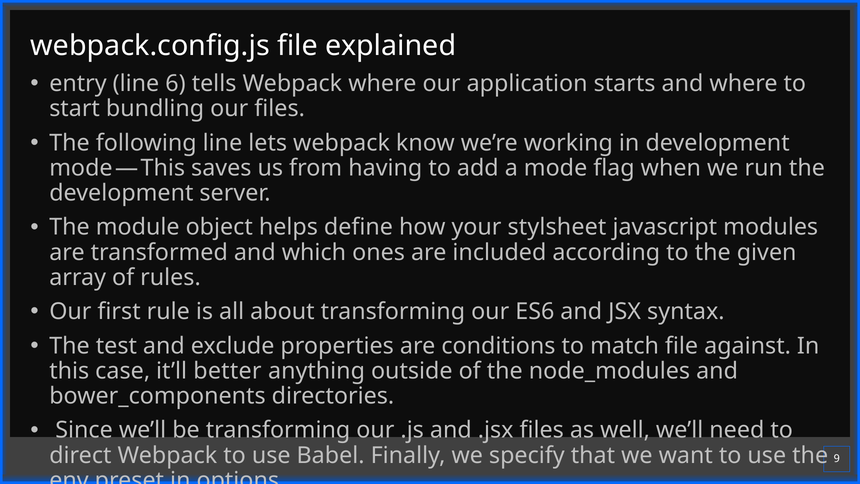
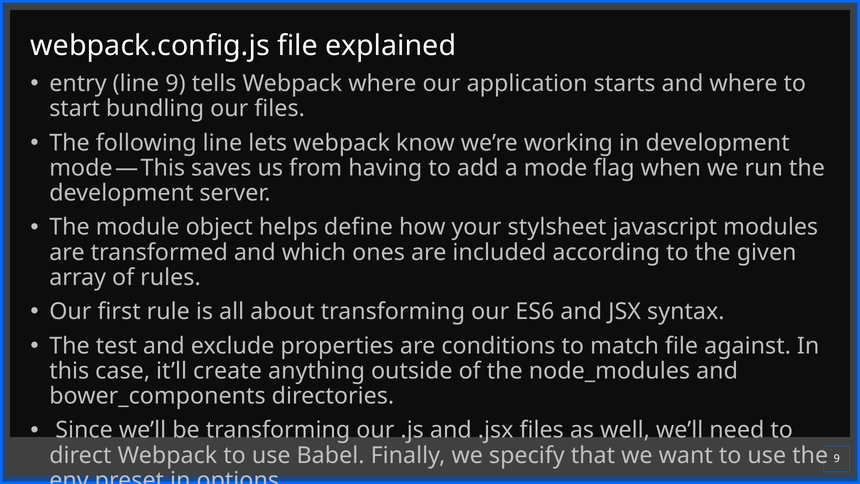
line 6: 6 -> 9
better: better -> create
